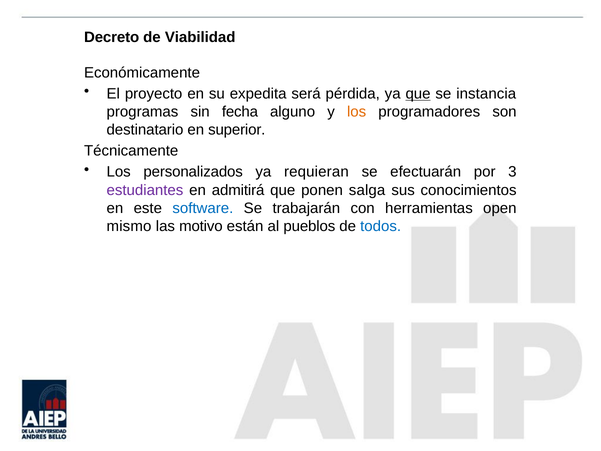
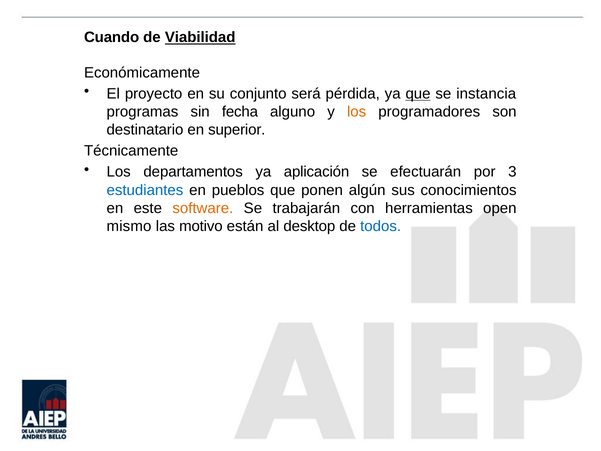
Decreto: Decreto -> Cuando
Viabilidad underline: none -> present
expedita: expedita -> conjunto
personalizados: personalizados -> departamentos
requieran: requieran -> aplicación
estudiantes colour: purple -> blue
admitirá: admitirá -> pueblos
salga: salga -> algún
software colour: blue -> orange
pueblos: pueblos -> desktop
